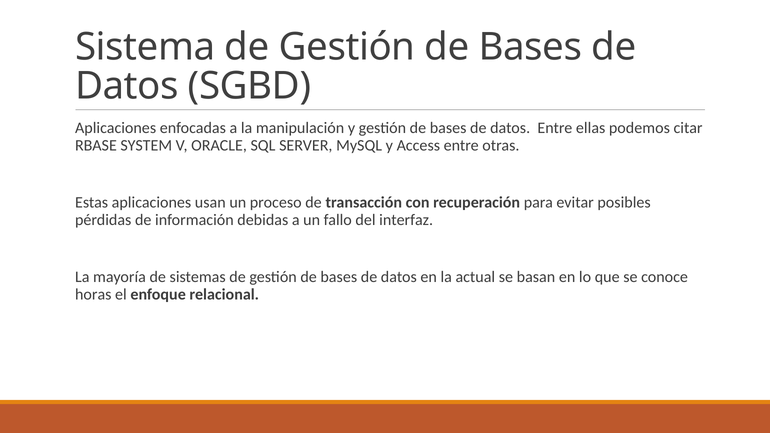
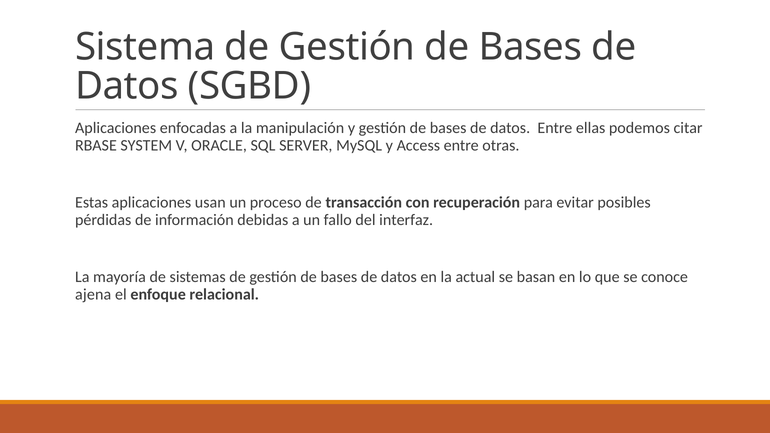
horas: horas -> ajena
